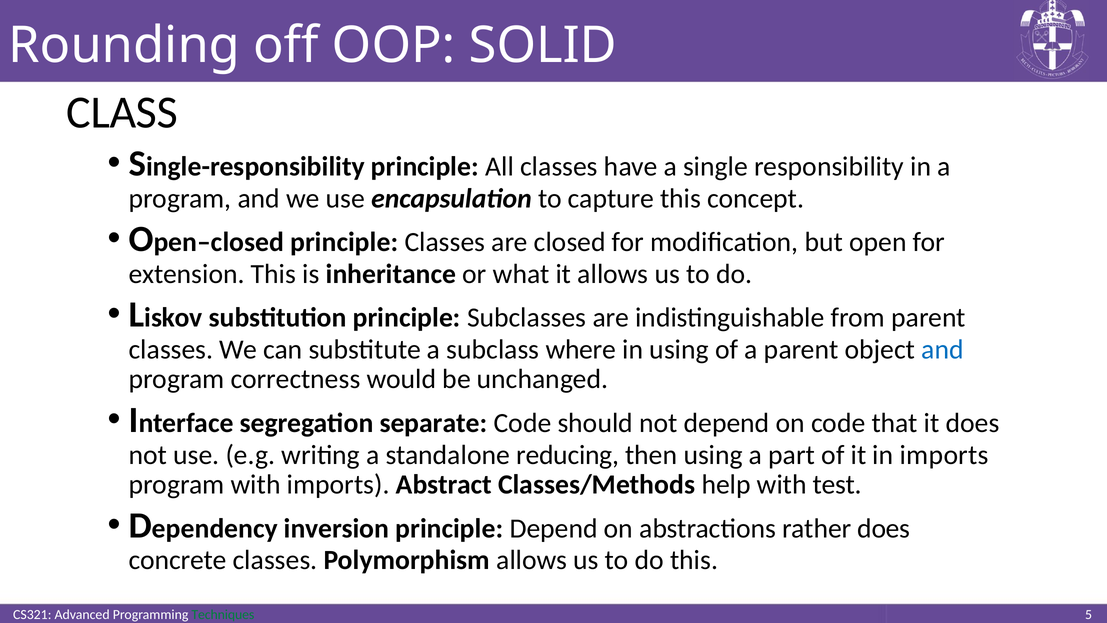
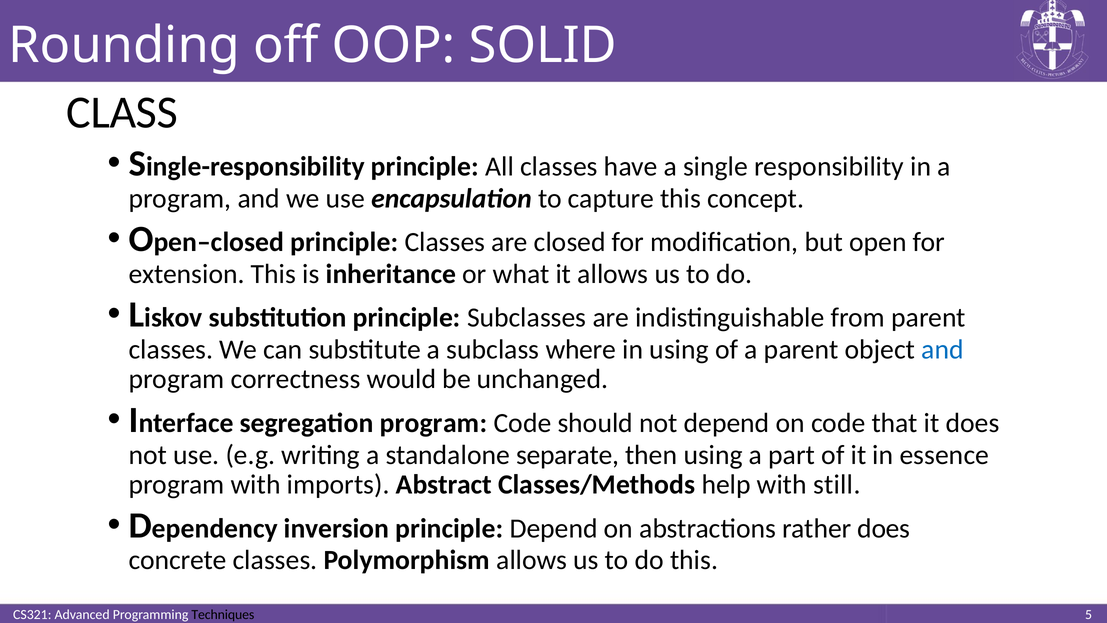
segregation separate: separate -> program
reducing: reducing -> separate
in imports: imports -> essence
test: test -> still
Techniques colour: green -> black
